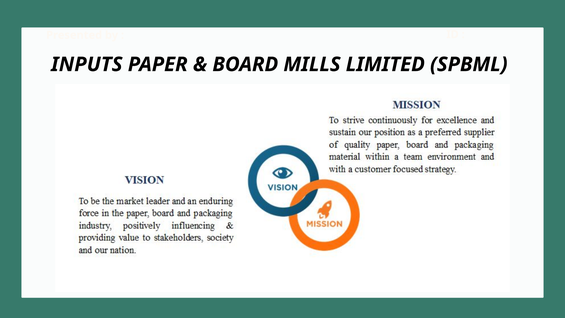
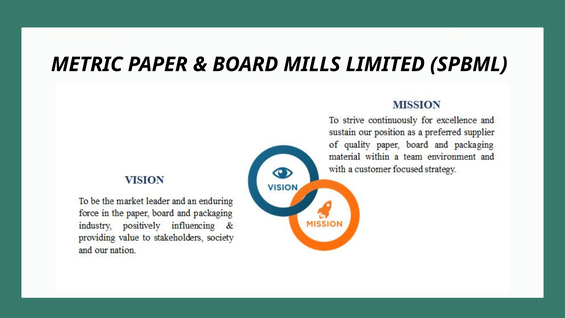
INPUTS: INPUTS -> METRIC
